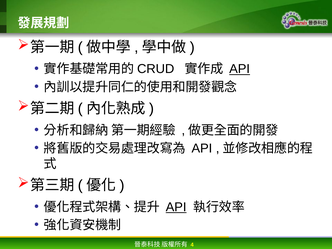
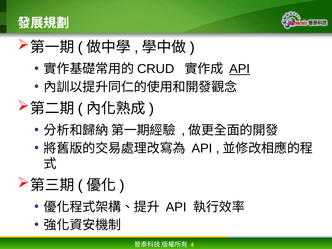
API at (176, 207) underline: present -> none
